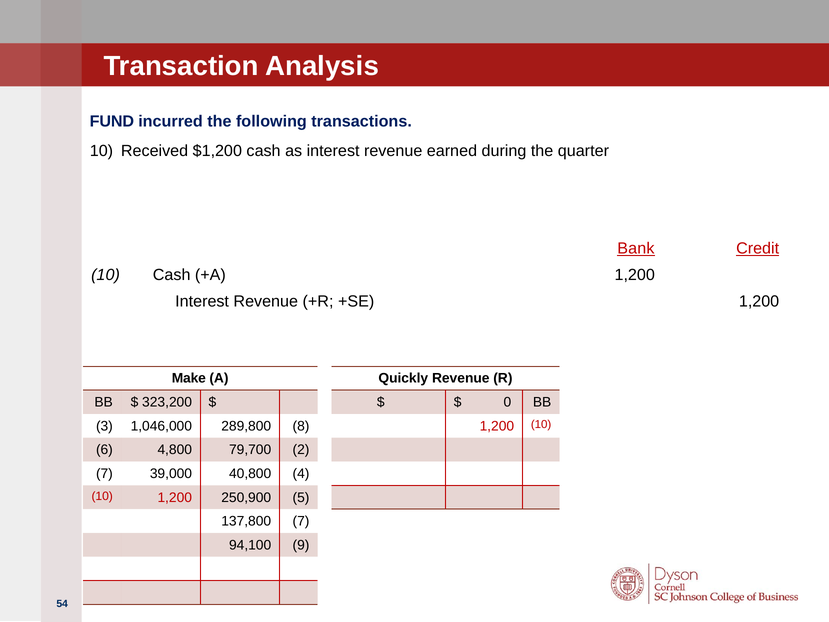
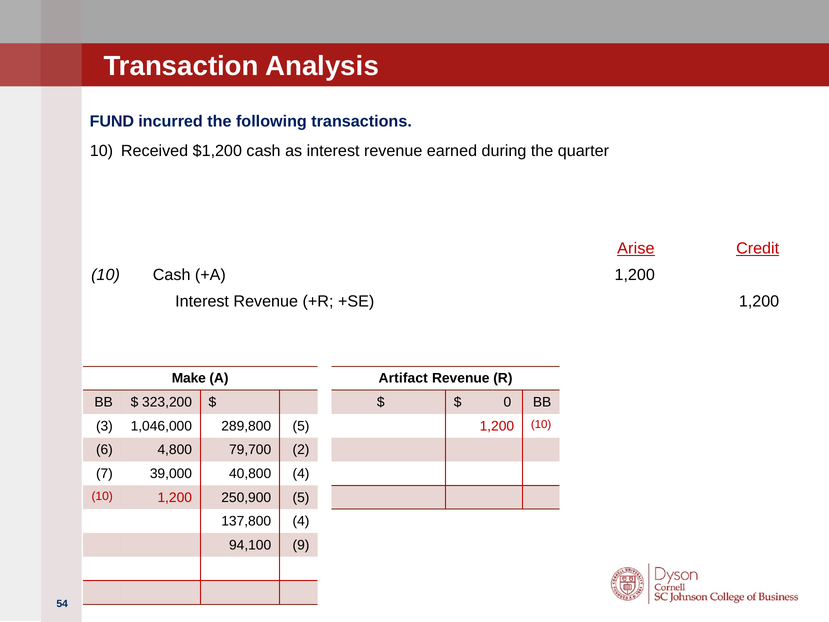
Bank: Bank -> Arise
Quickly: Quickly -> Artifact
289,800 8: 8 -> 5
137,800 7: 7 -> 4
